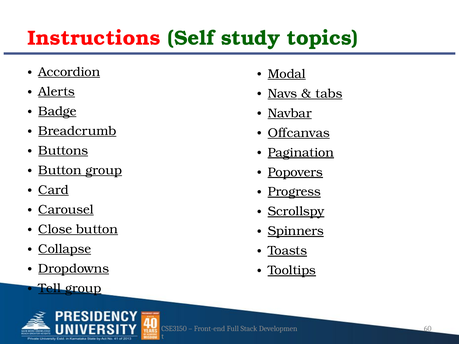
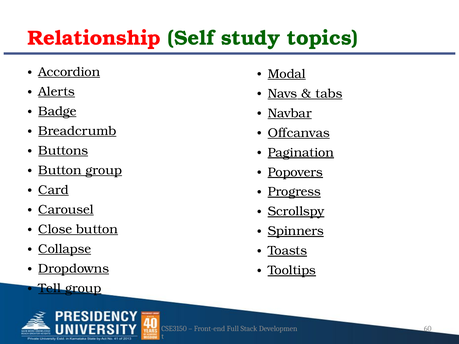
Instructions: Instructions -> Relationship
